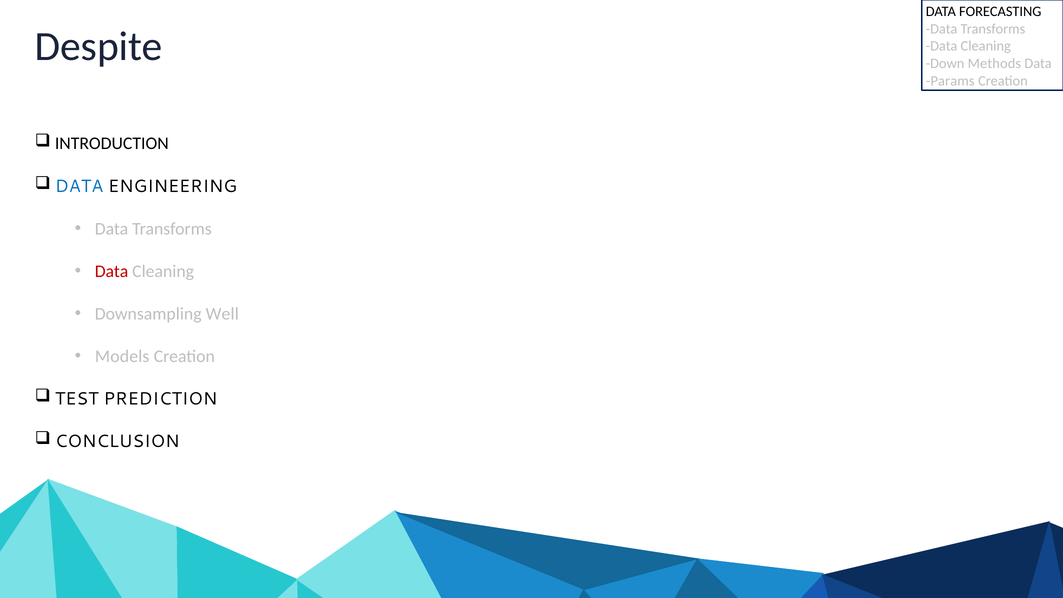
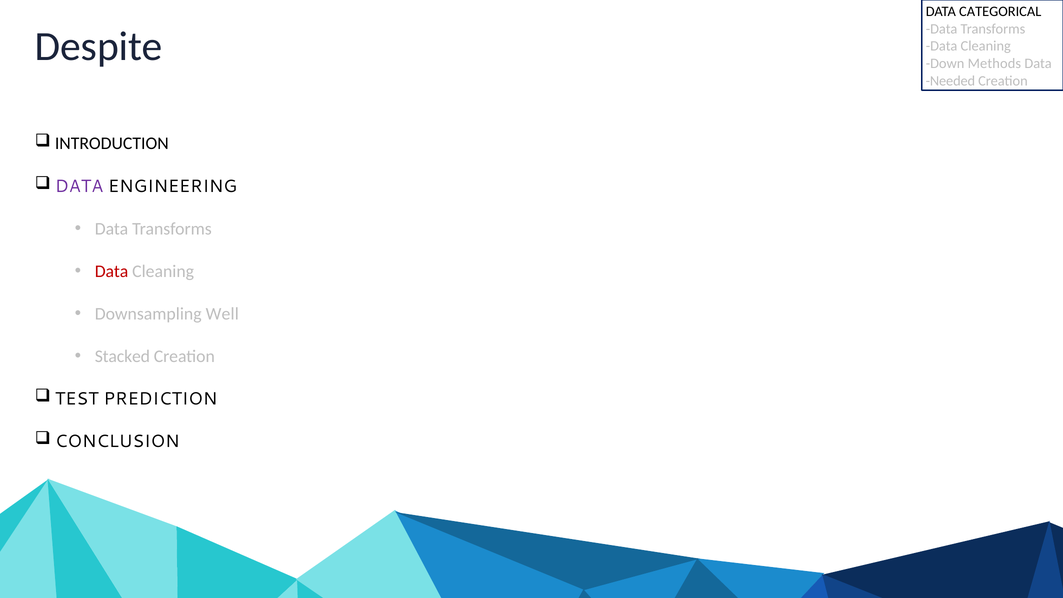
FORECASTING: FORECASTING -> CATEGORICAL
Params: Params -> Needed
DATA at (79, 186) colour: blue -> purple
Models: Models -> Stacked
